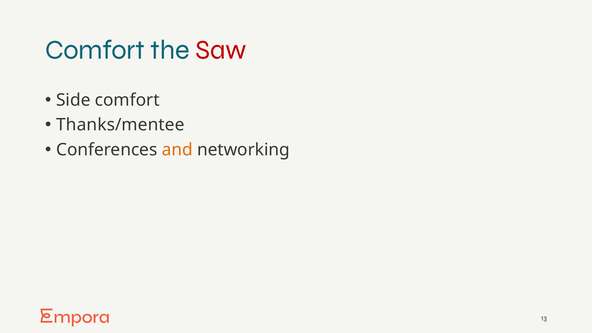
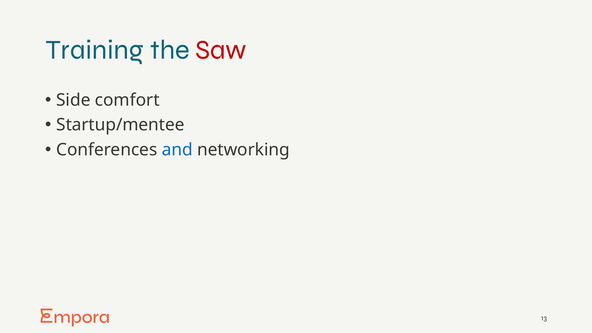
Comfort at (95, 50): Comfort -> Training
Thanks/mentee: Thanks/mentee -> Startup/mentee
and colour: orange -> blue
